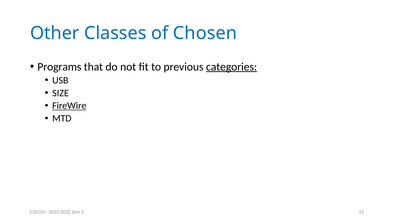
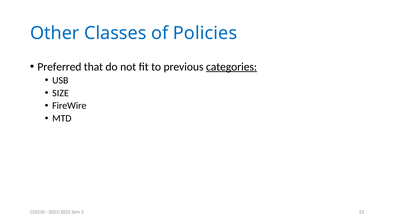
Chosen: Chosen -> Policies
Programs: Programs -> Preferred
FireWire underline: present -> none
